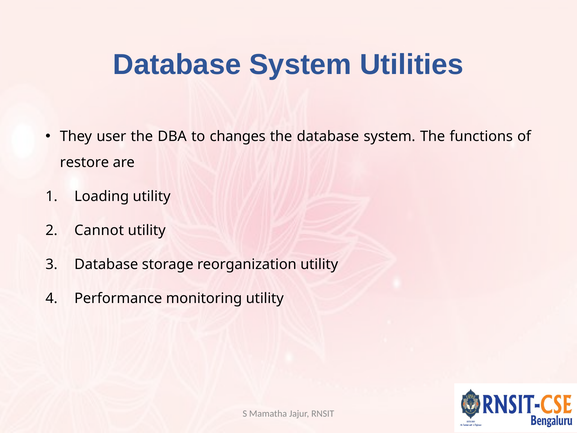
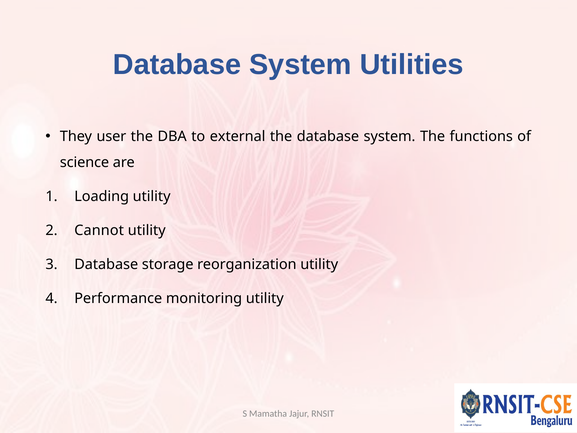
changes: changes -> external
restore: restore -> science
